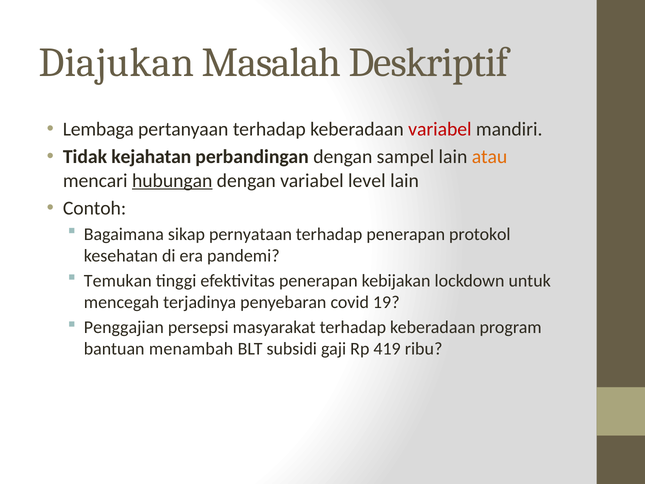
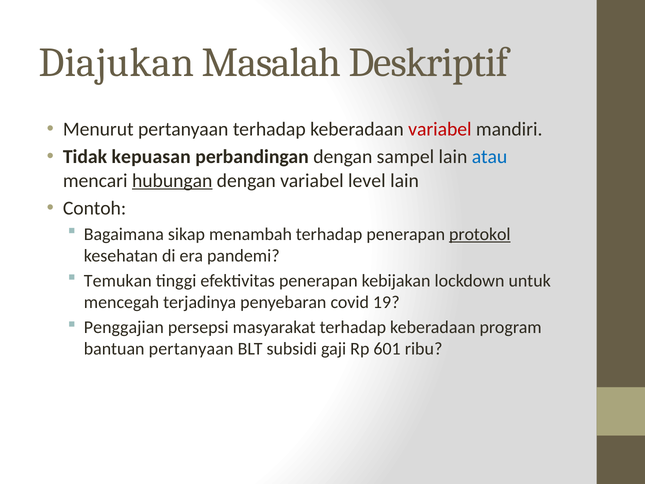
Lembaga: Lembaga -> Menurut
kejahatan: kejahatan -> kepuasan
atau colour: orange -> blue
pernyataan: pernyataan -> menambah
protokol underline: none -> present
bantuan menambah: menambah -> pertanyaan
419: 419 -> 601
